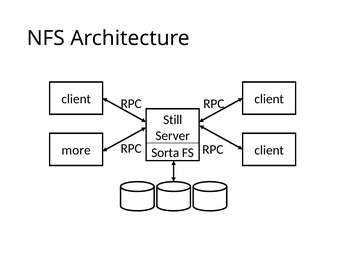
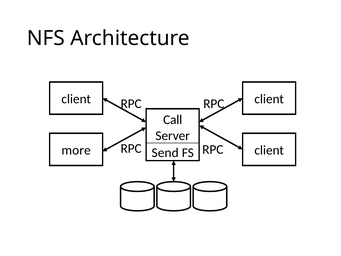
Still: Still -> Call
Sorta: Sorta -> Send
